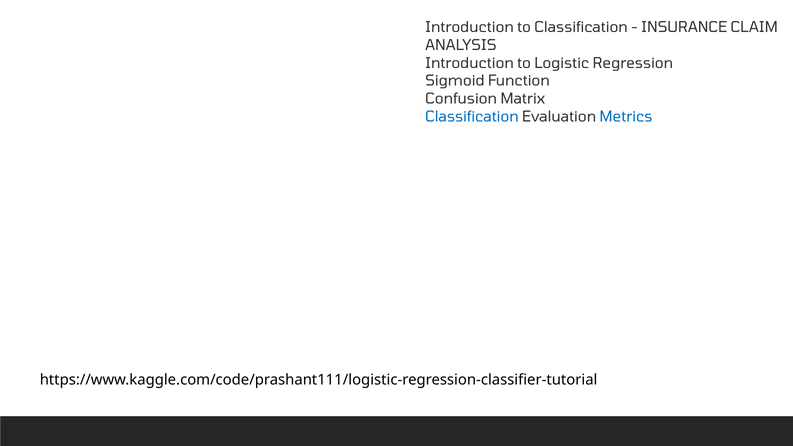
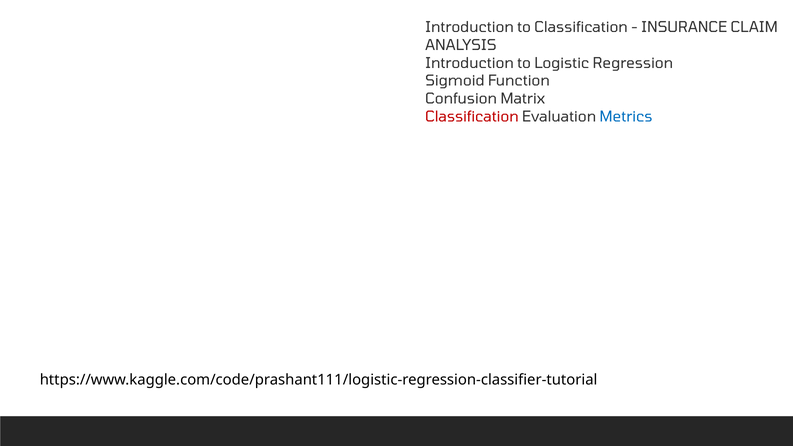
Classification at (472, 117) colour: blue -> red
